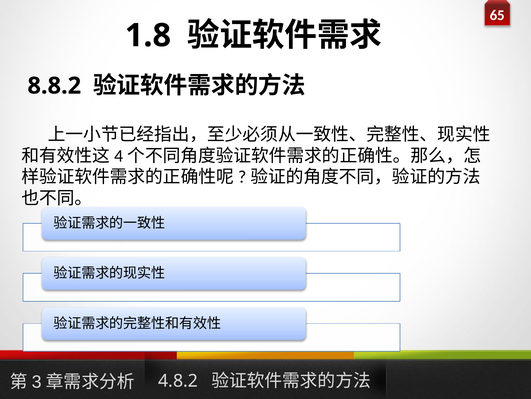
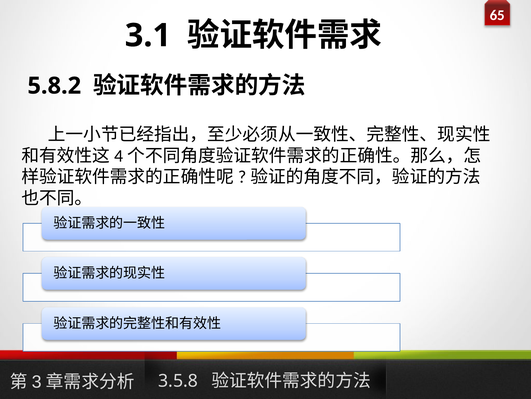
1.8: 1.8 -> 3.1
8.8.2: 8.8.2 -> 5.8.2
4.8.2: 4.8.2 -> 3.5.8
